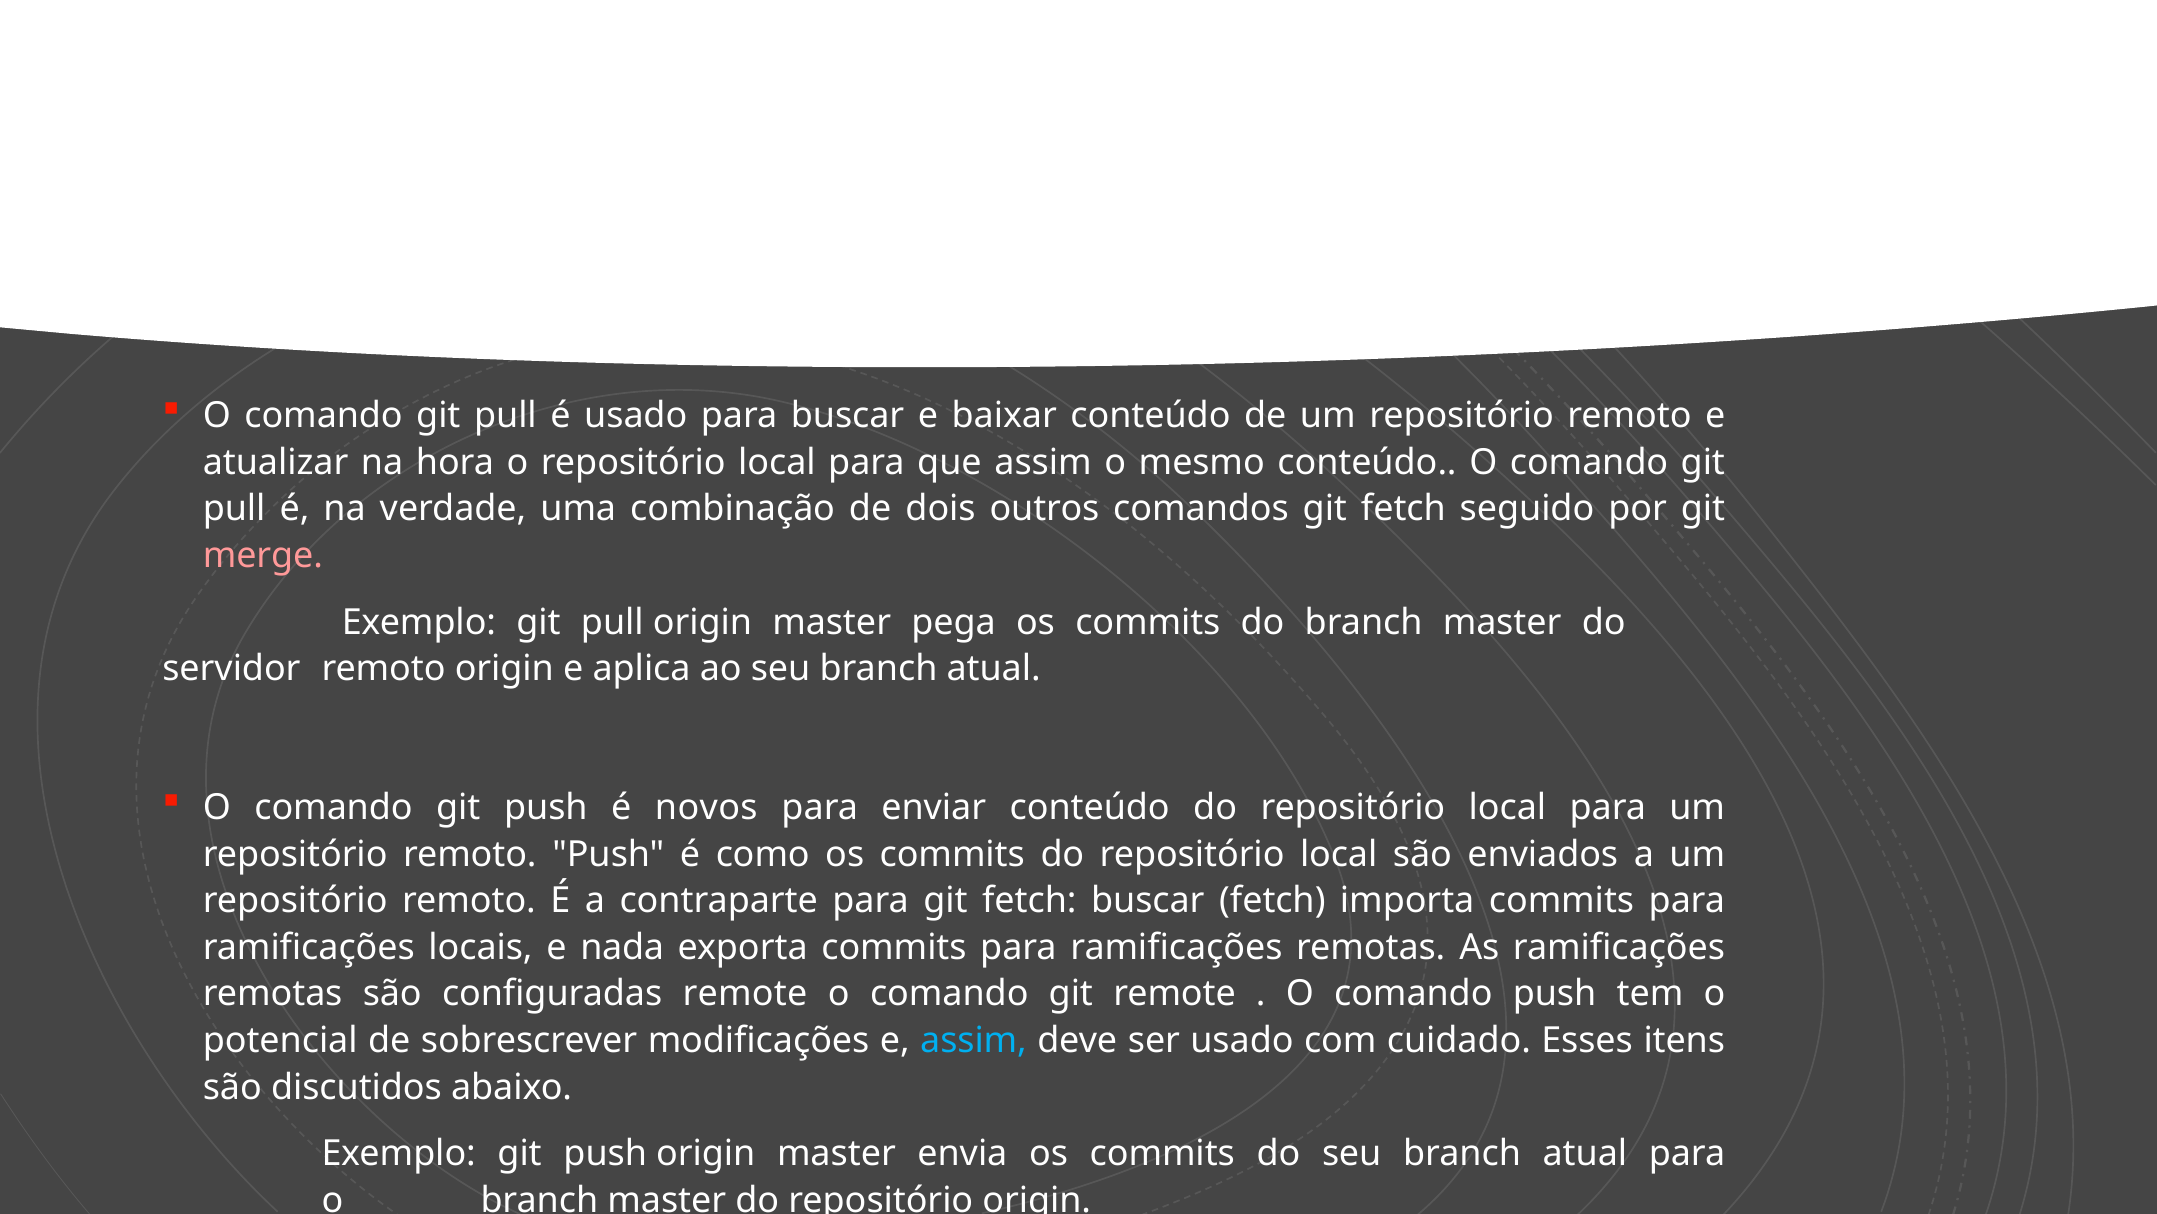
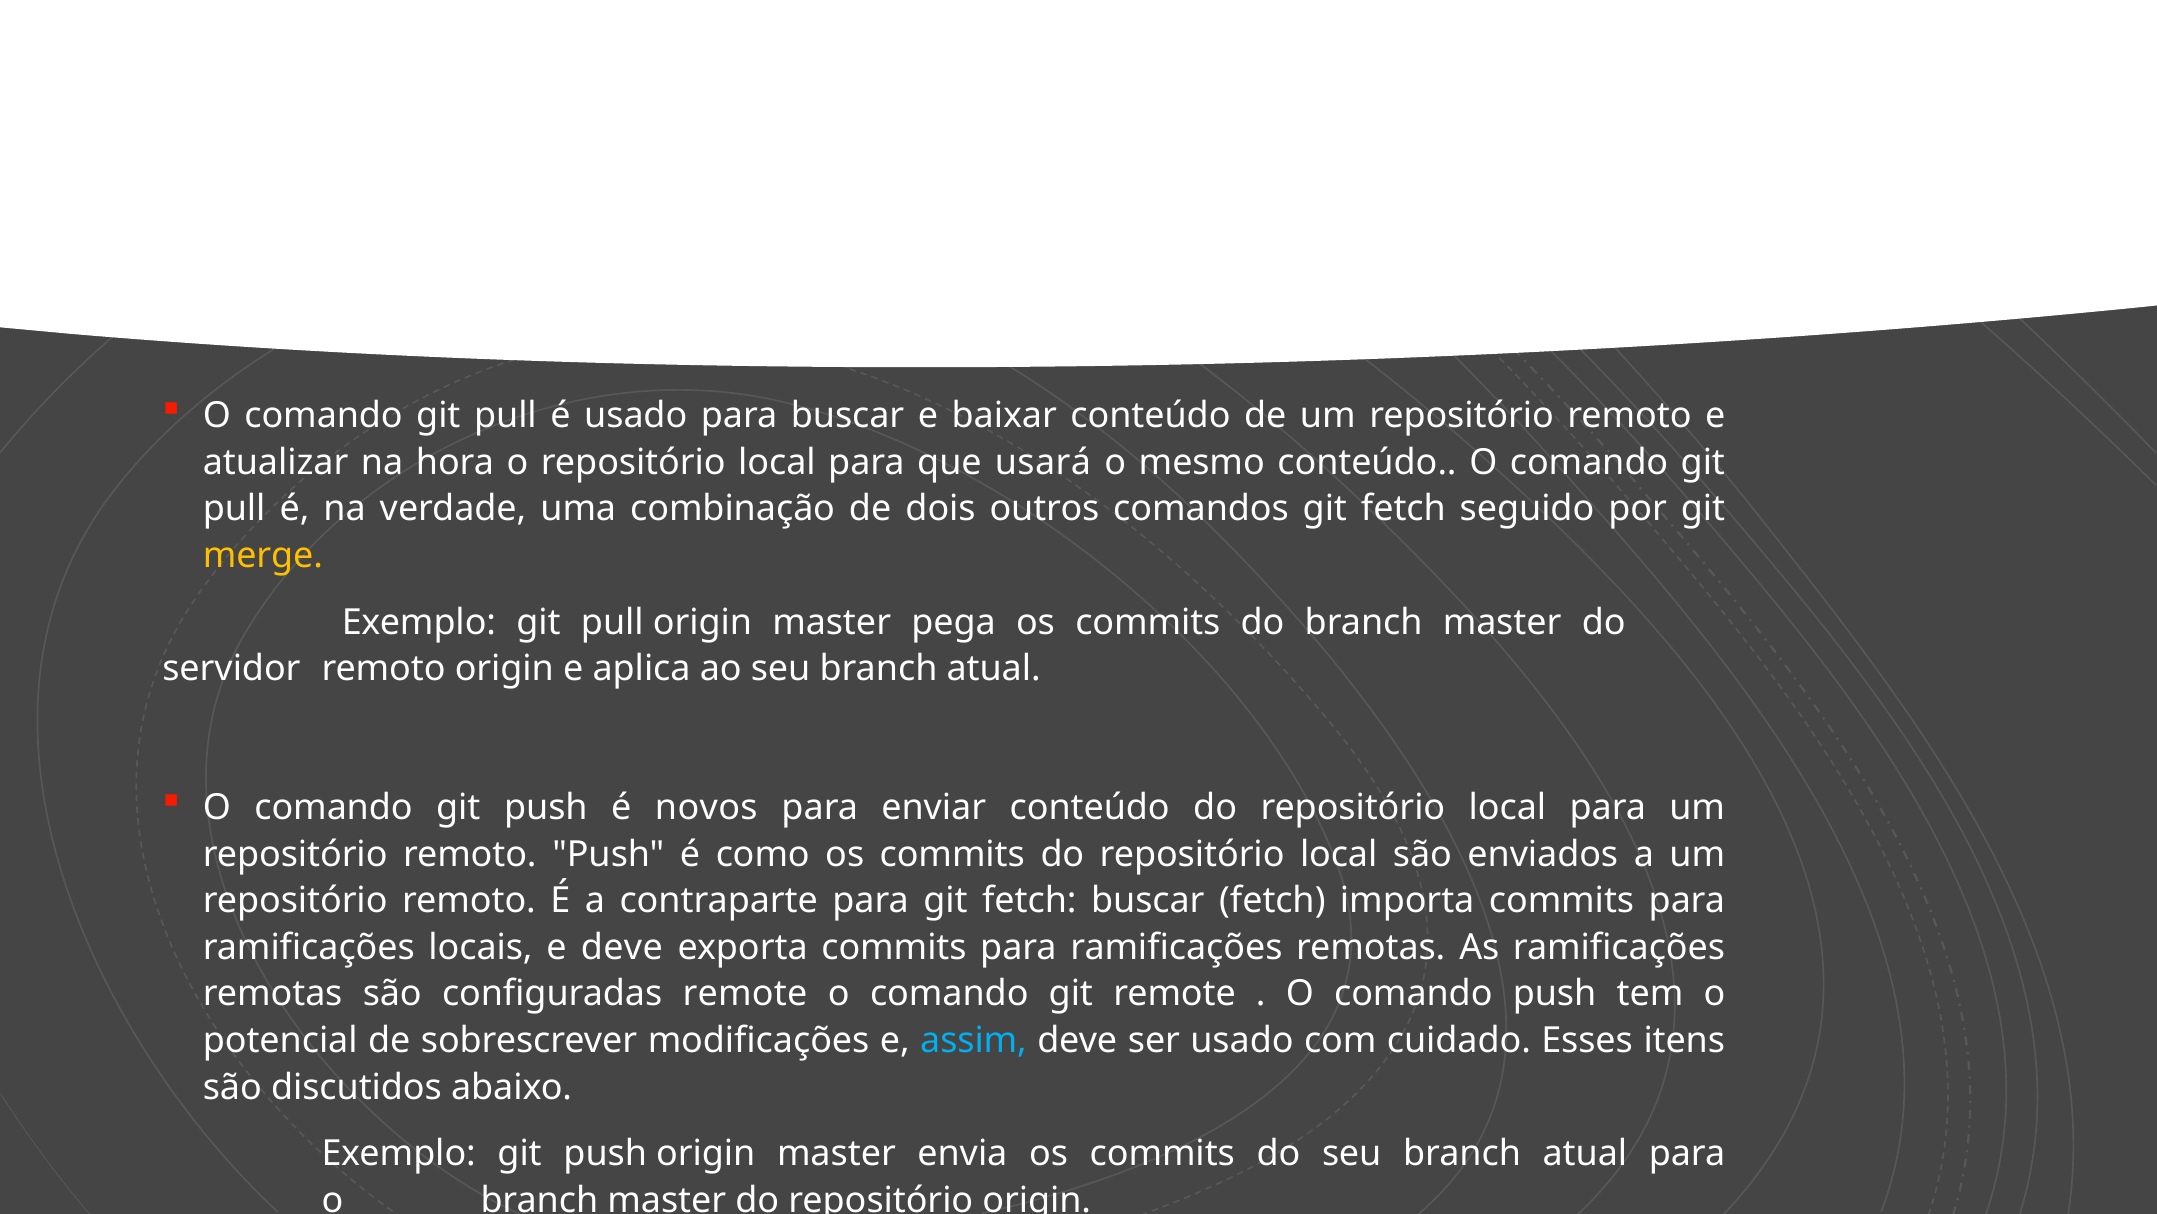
que assim: assim -> usará
merge colour: pink -> yellow
e nada: nada -> deve
